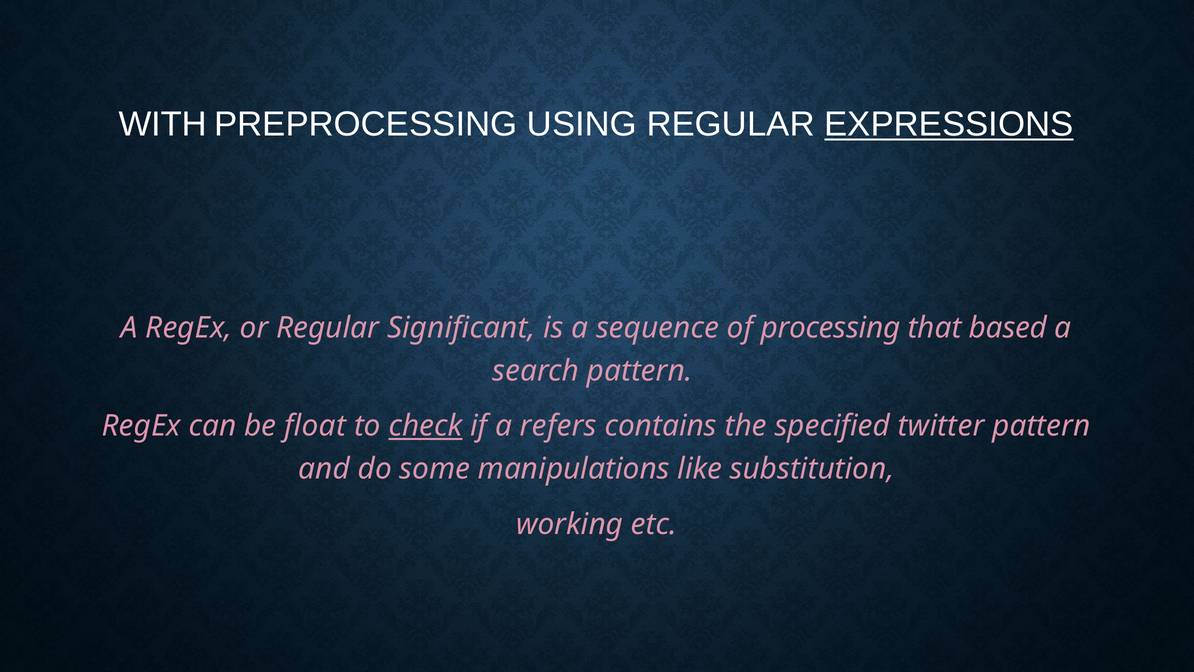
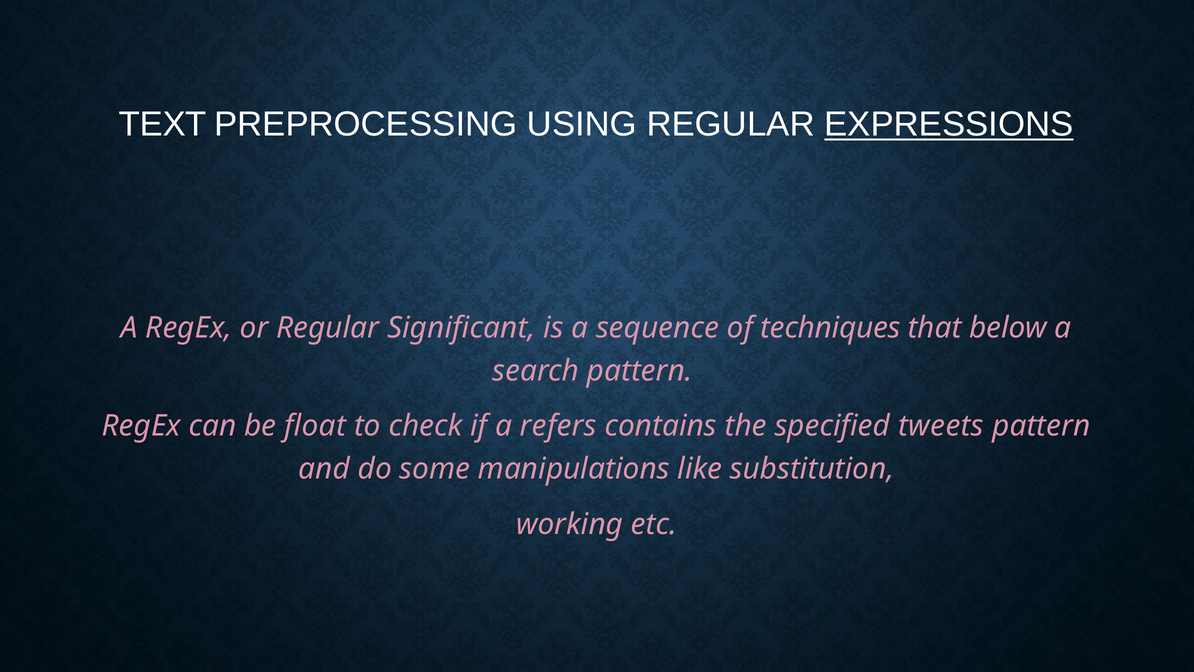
WITH: WITH -> TEXT
processing: processing -> techniques
based: based -> below
check underline: present -> none
twitter: twitter -> tweets
